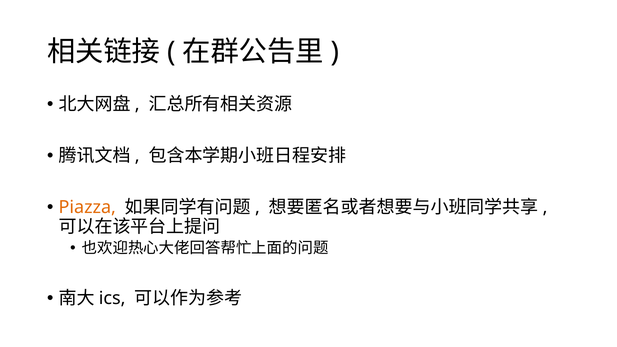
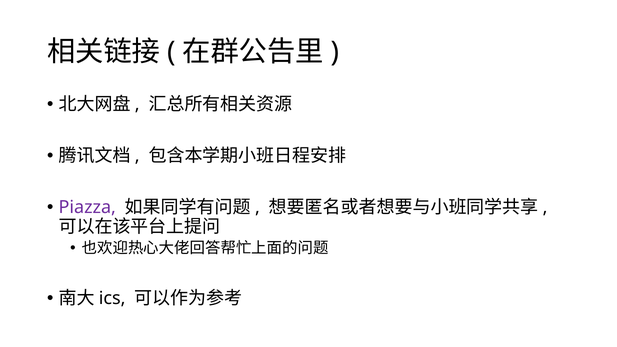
Piazza colour: orange -> purple
